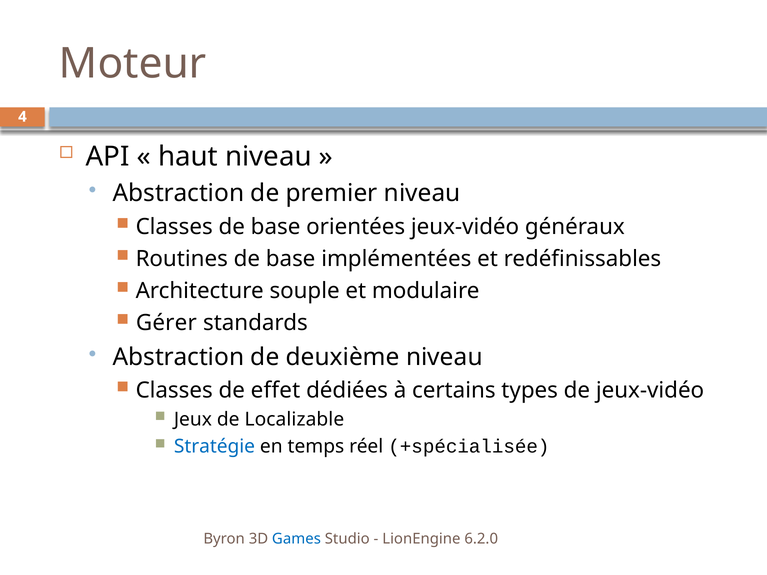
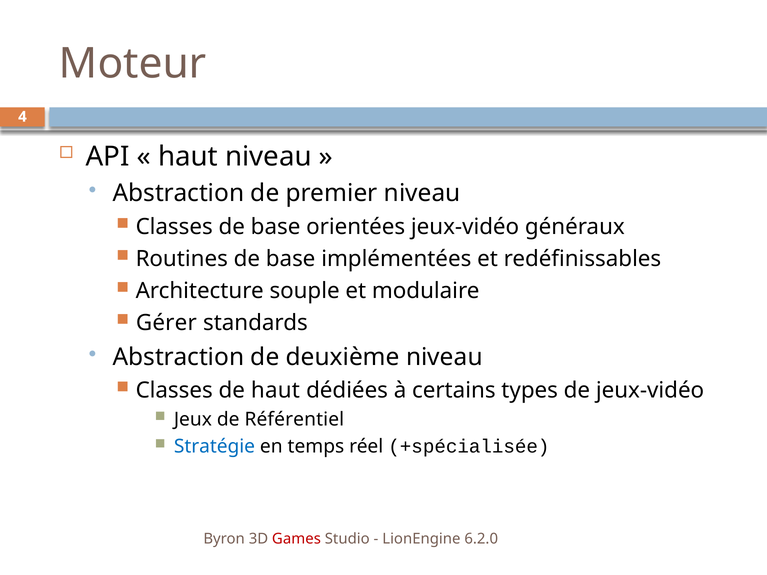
de effet: effet -> haut
Localizable: Localizable -> Référentiel
Games colour: blue -> red
